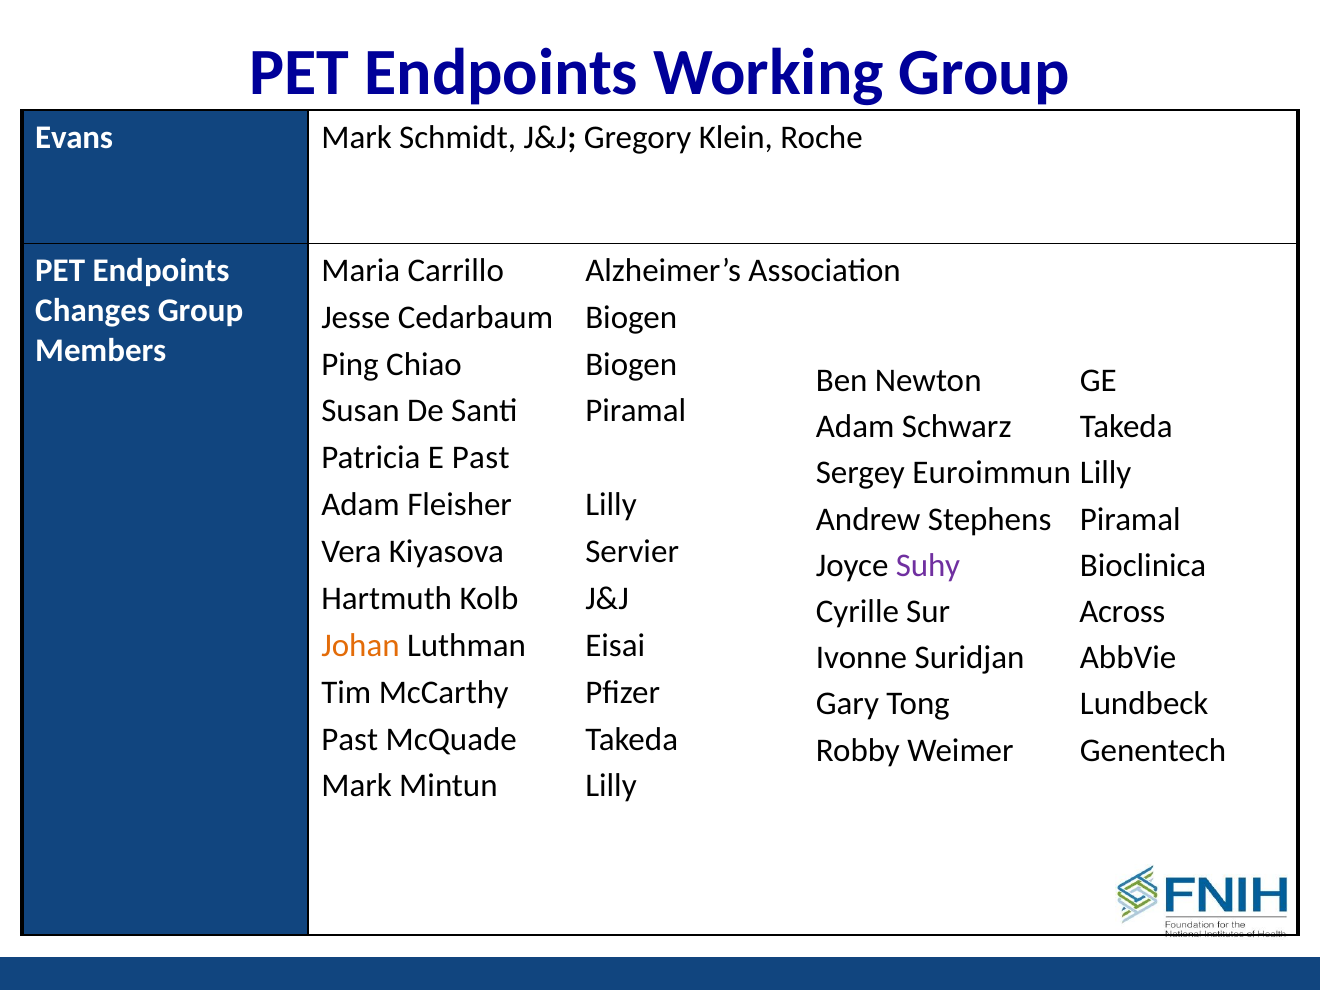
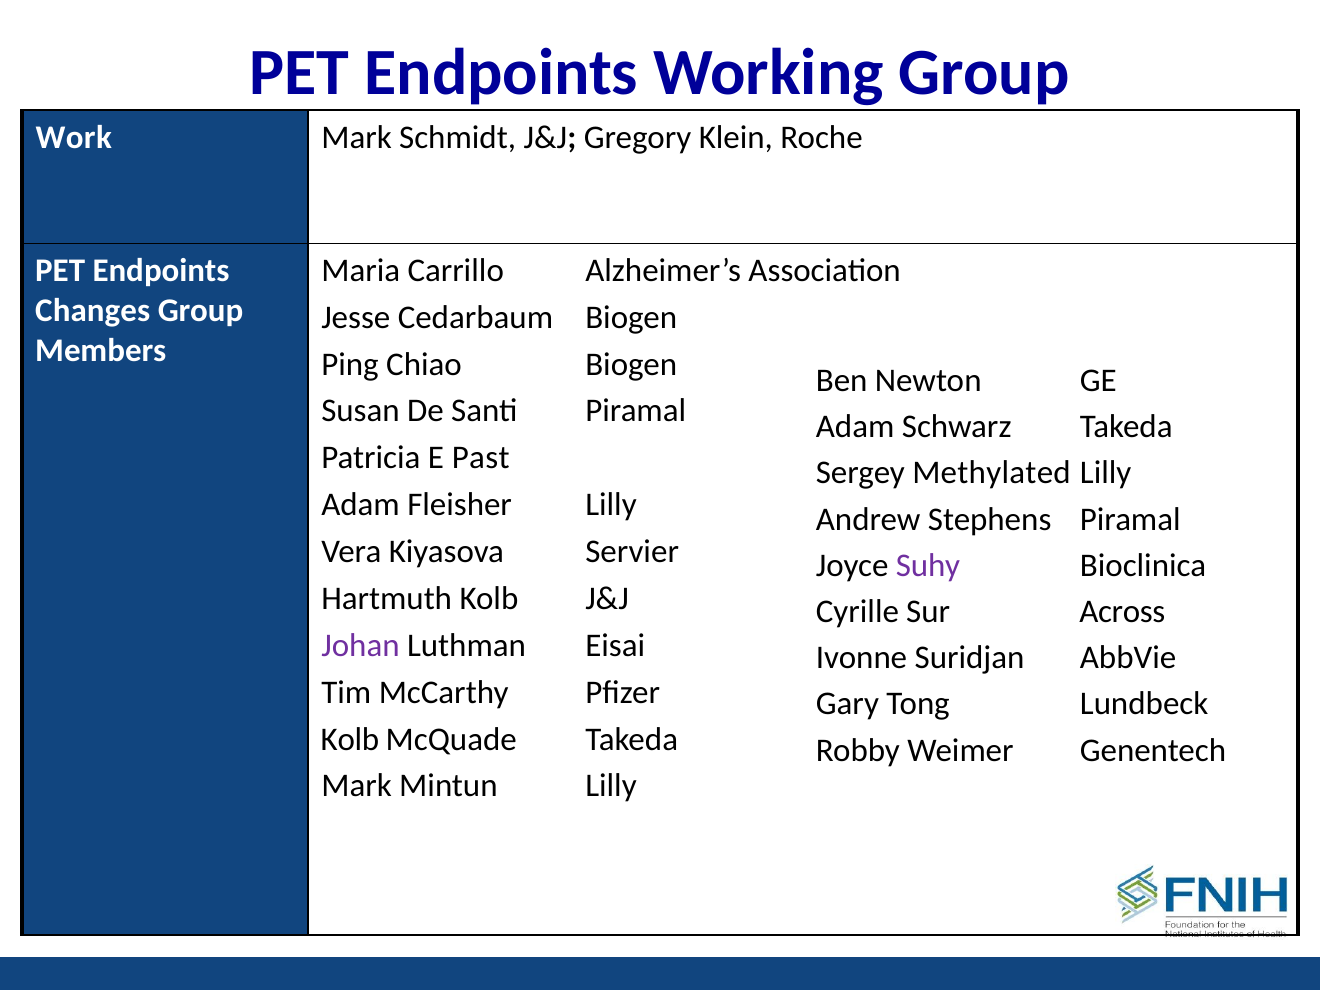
Evans: Evans -> Work
Euroimmun: Euroimmun -> Methylated
Johan colour: orange -> purple
Past at (350, 739): Past -> Kolb
